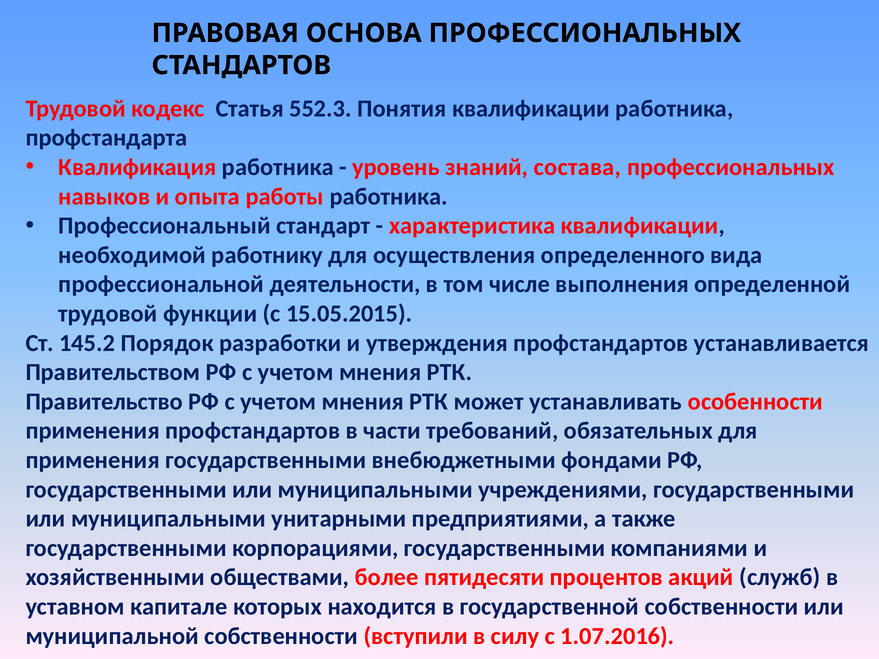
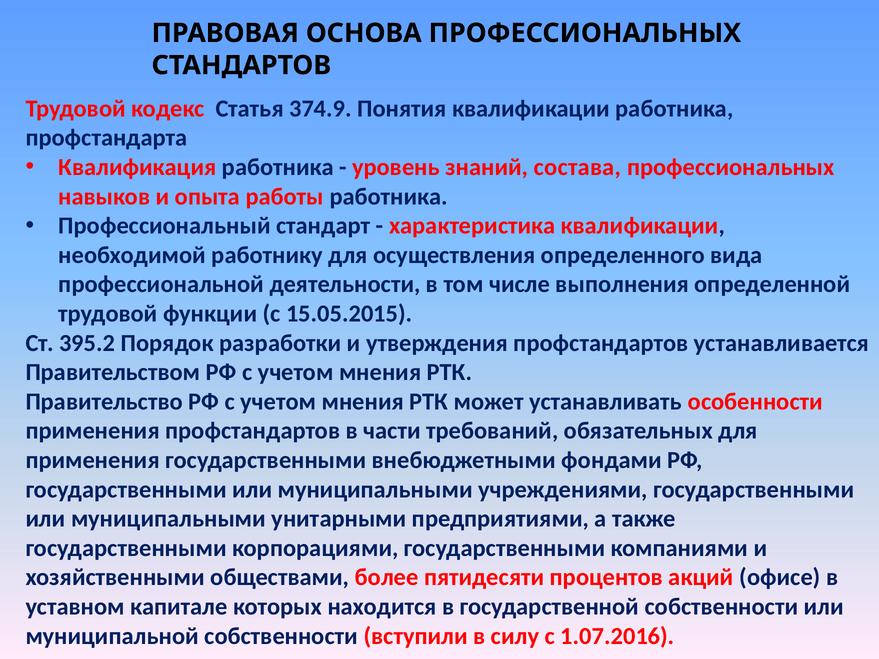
552.3: 552.3 -> 374.9
145.2: 145.2 -> 395.2
служб: служб -> офисе
